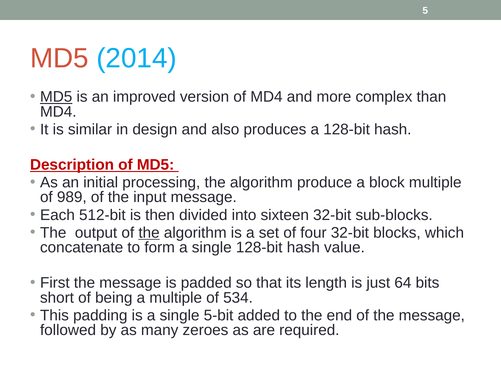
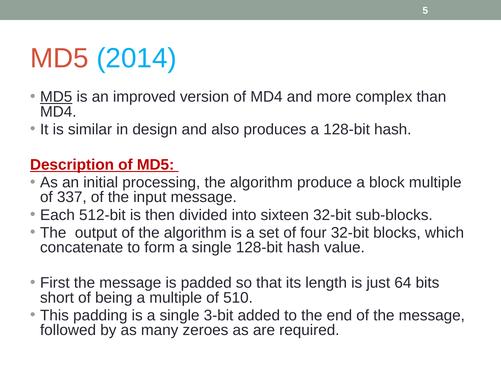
989: 989 -> 337
the at (149, 233) underline: present -> none
534: 534 -> 510
5-bit: 5-bit -> 3-bit
